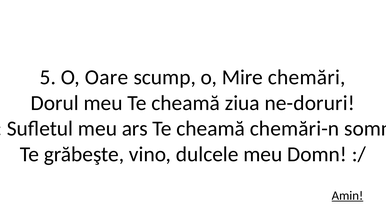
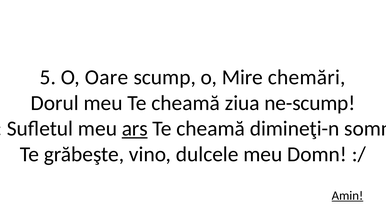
ne-doruri: ne-doruri -> ne-scump
ars underline: none -> present
chemări-n: chemări-n -> dimineţi-n
